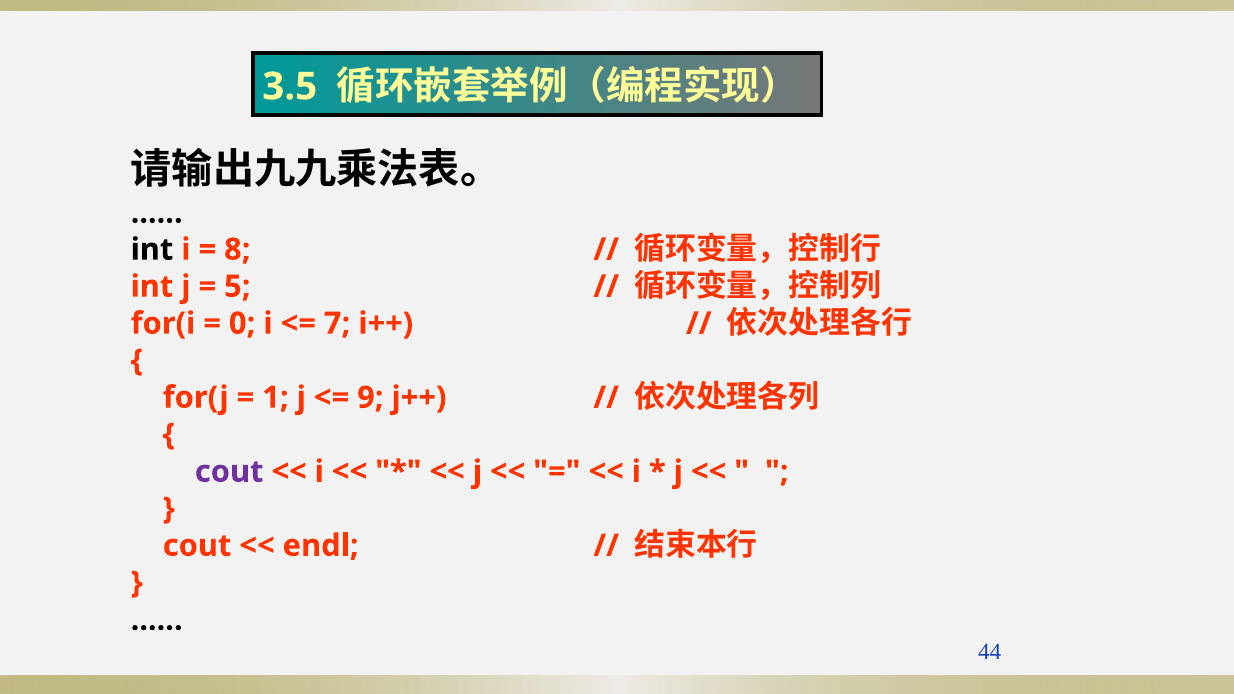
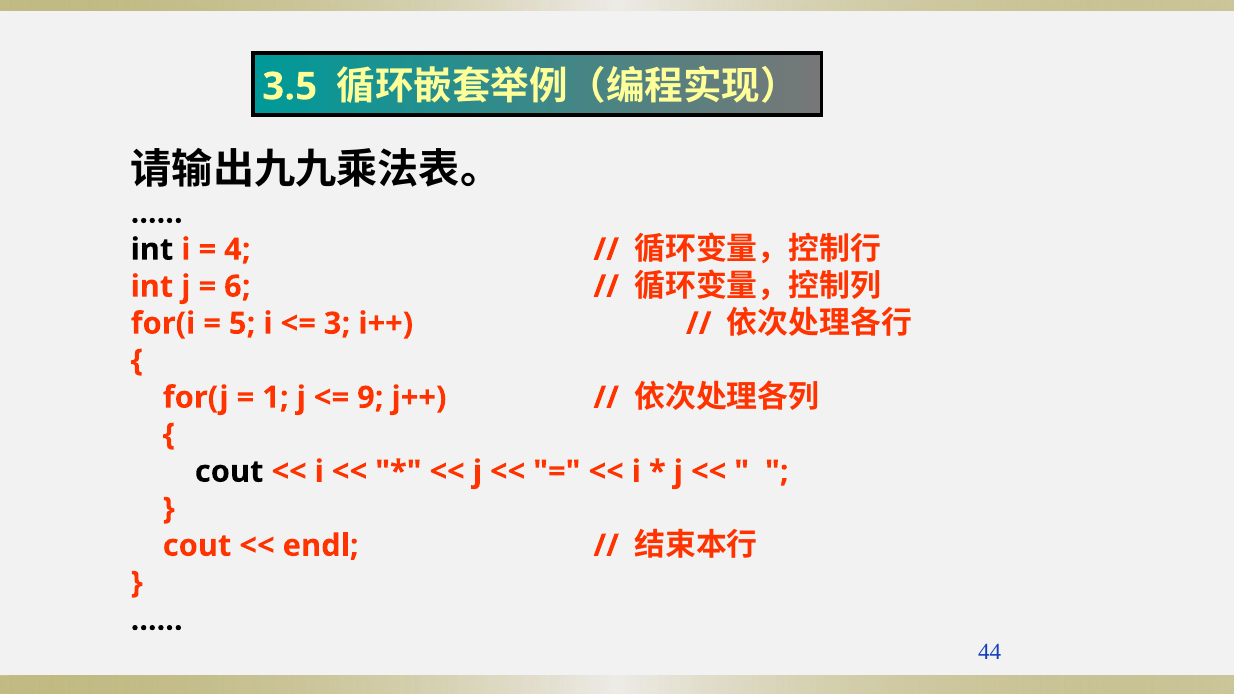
8: 8 -> 4
5: 5 -> 6
0: 0 -> 5
7: 7 -> 3
cout at (229, 472) colour: purple -> black
